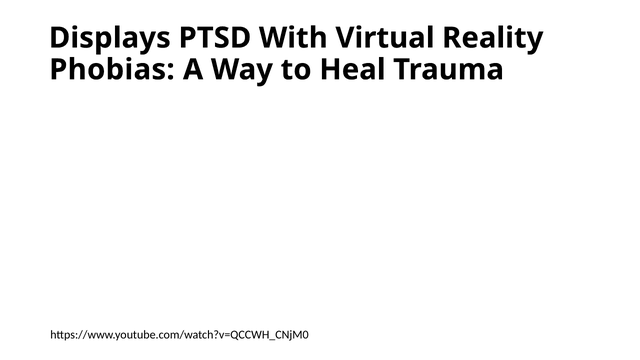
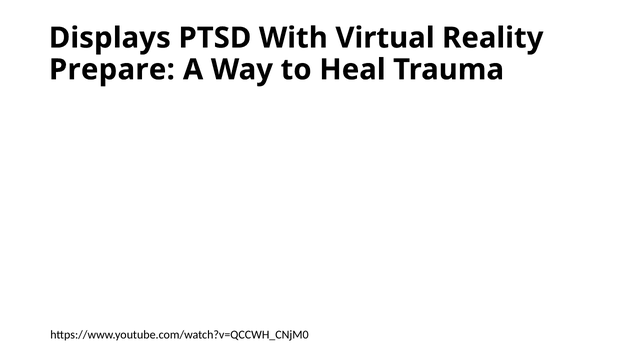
Phobias: Phobias -> Prepare
